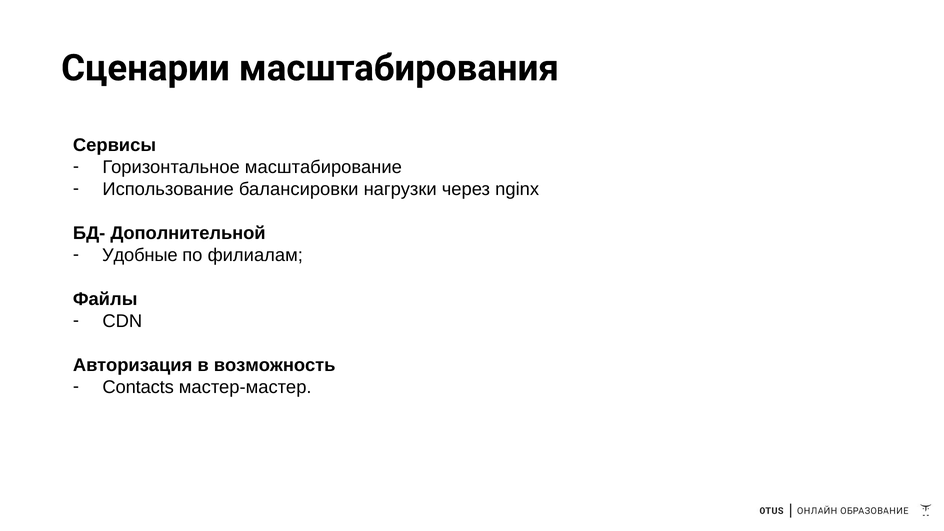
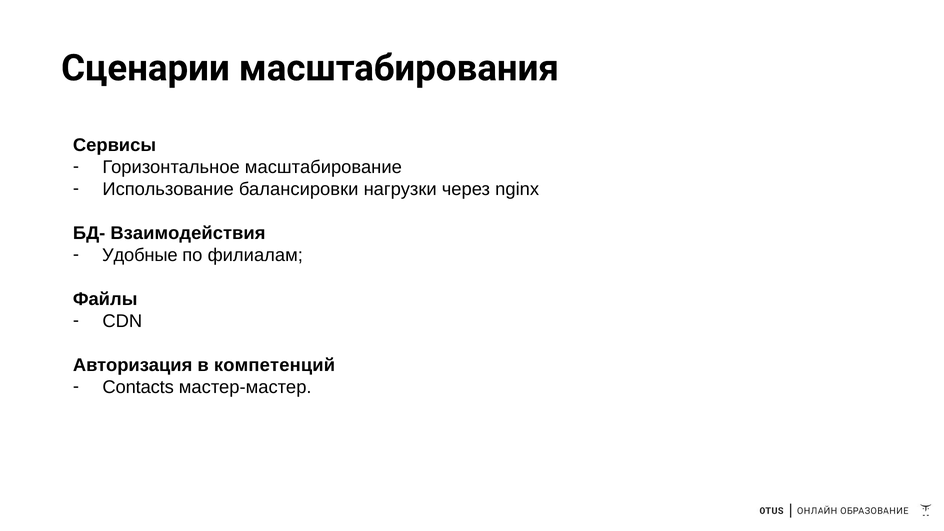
Дополнительной: Дополнительной -> Взаимодействия
возможность: возможность -> компетенций
